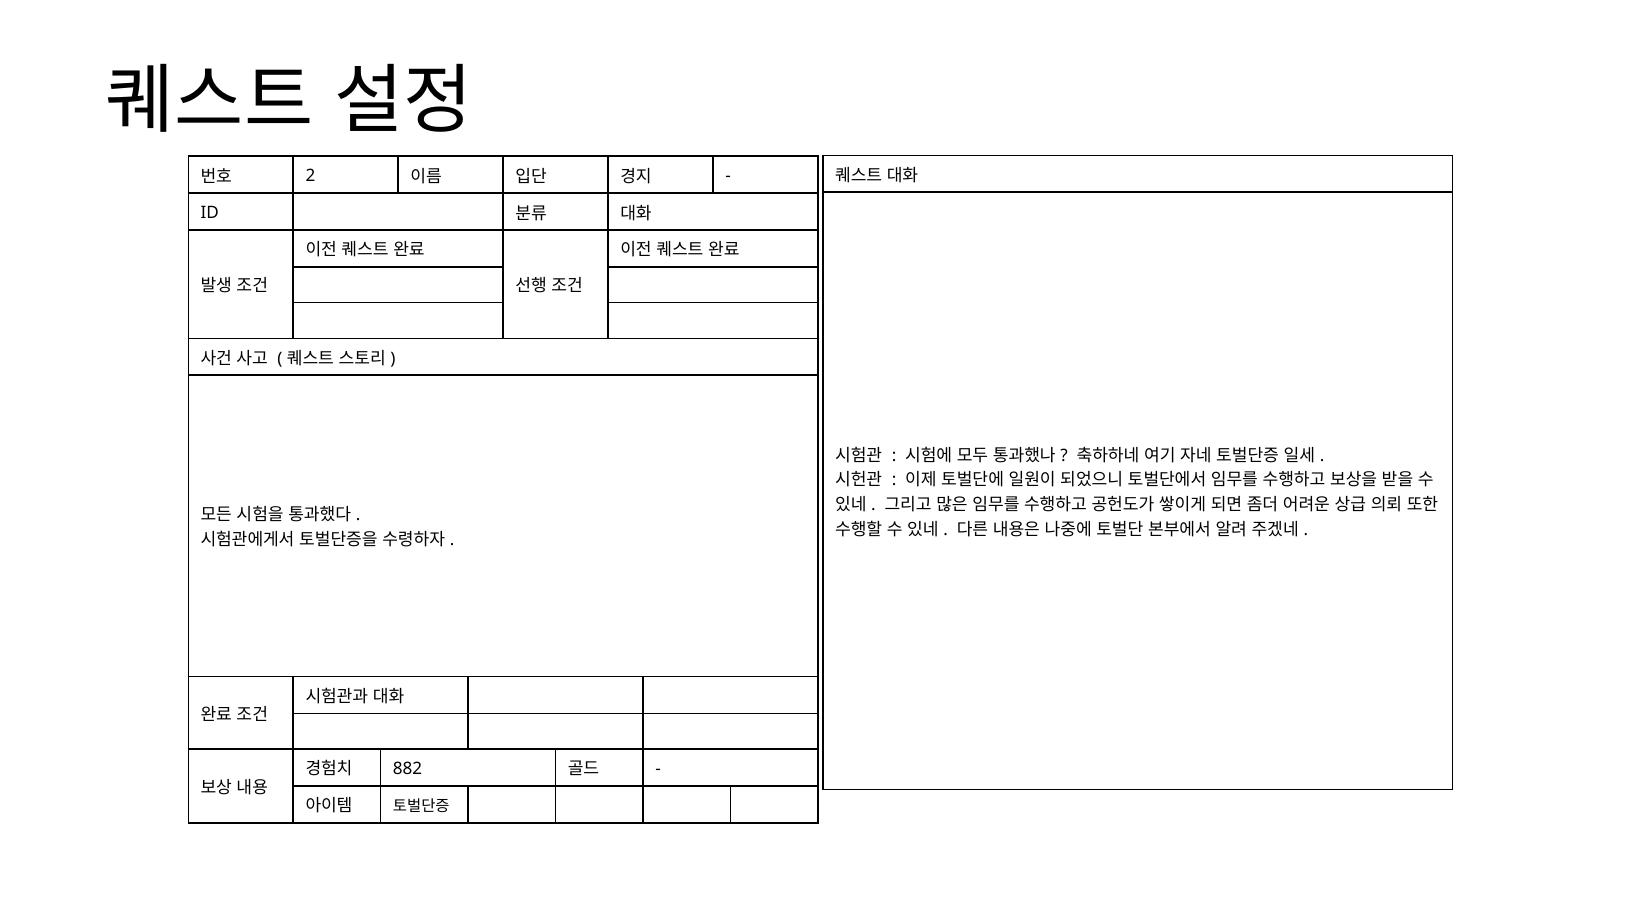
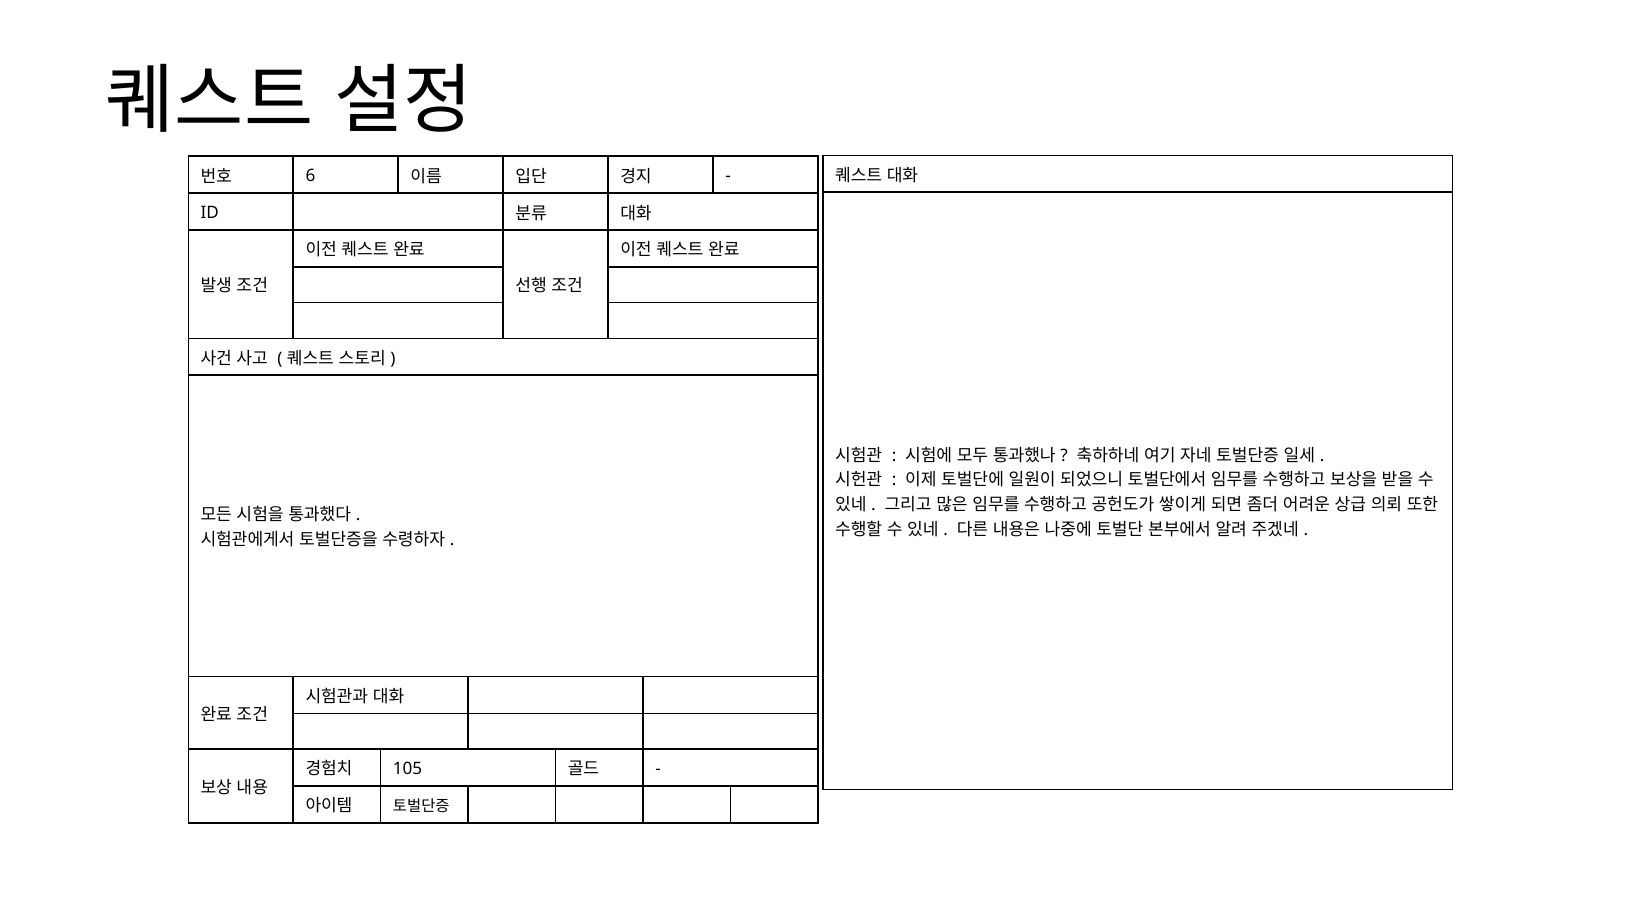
2: 2 -> 6
882: 882 -> 105
